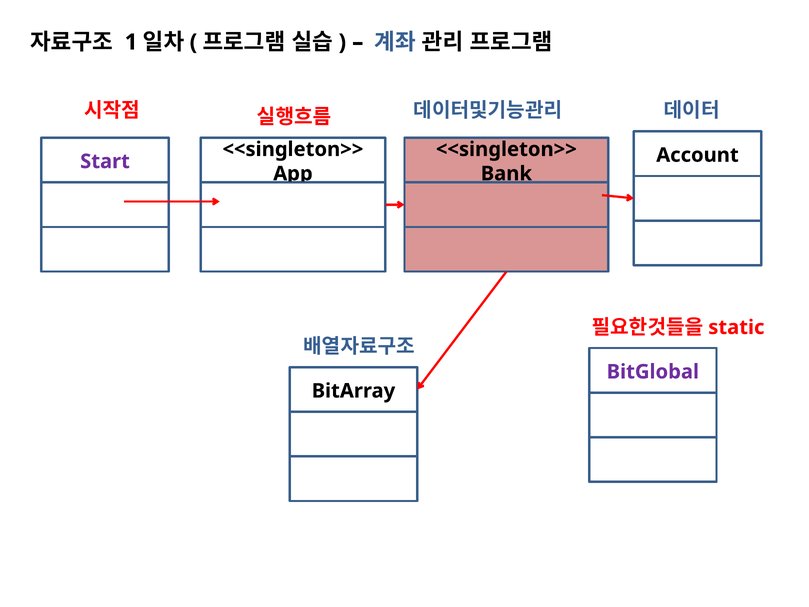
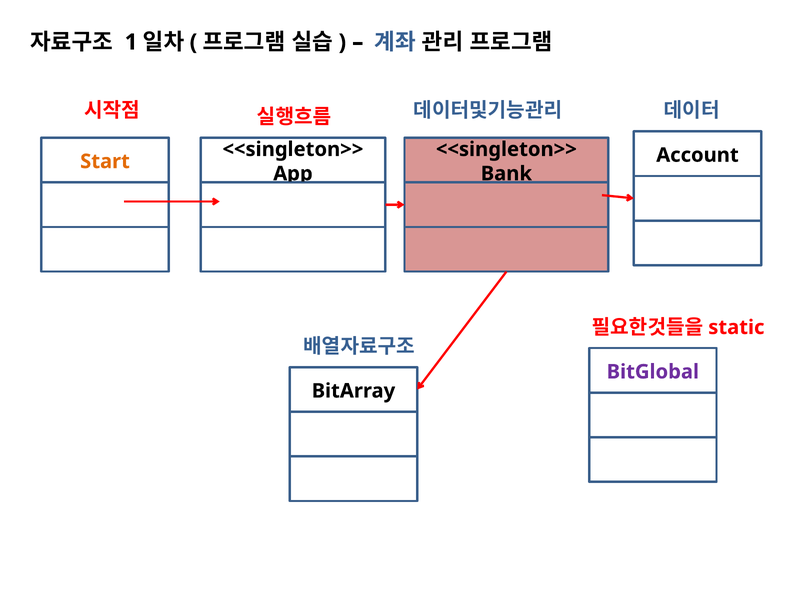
Start colour: purple -> orange
